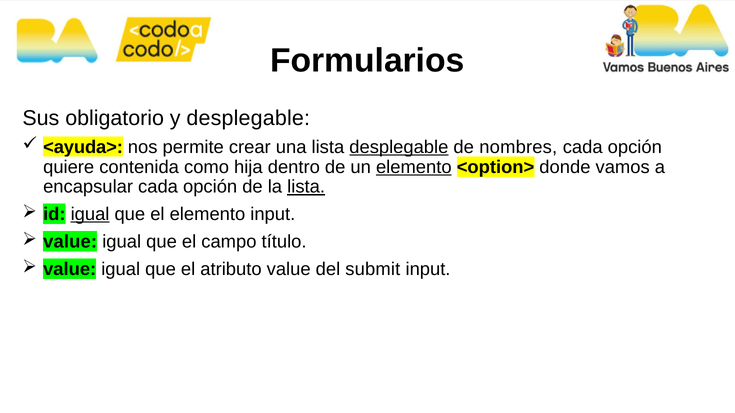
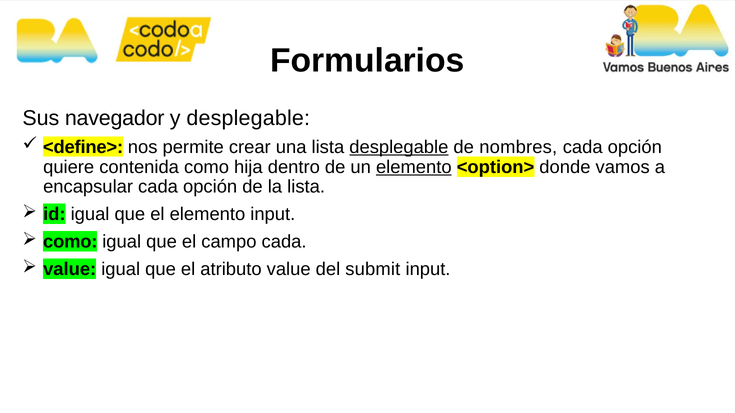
obligatorio: obligatorio -> navegador
<ayuda>: <ayuda> -> <define>
lista at (306, 187) underline: present -> none
igual at (90, 214) underline: present -> none
value at (70, 242): value -> como
campo título: título -> cada
